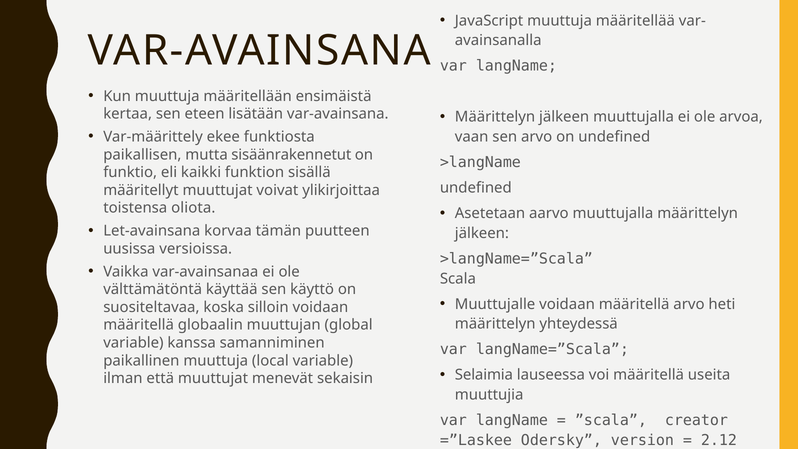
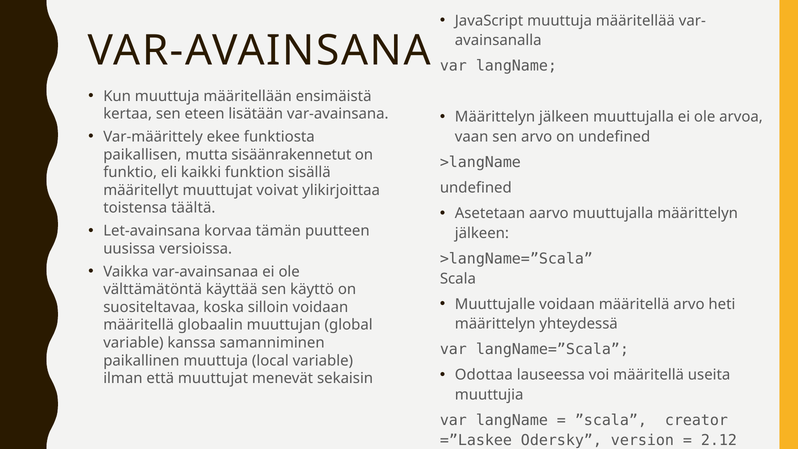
oliota: oliota -> täältä
Selaimia: Selaimia -> Odottaa
